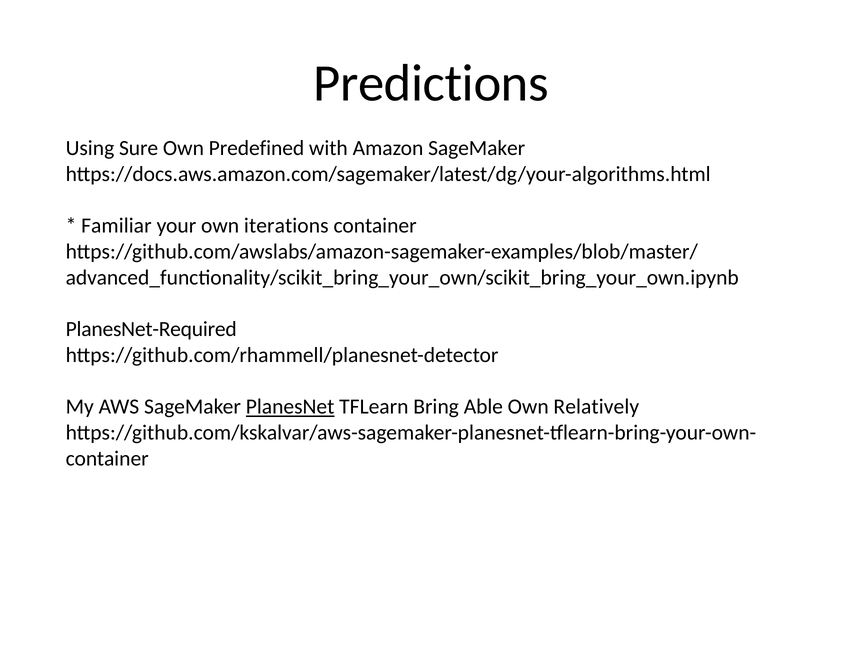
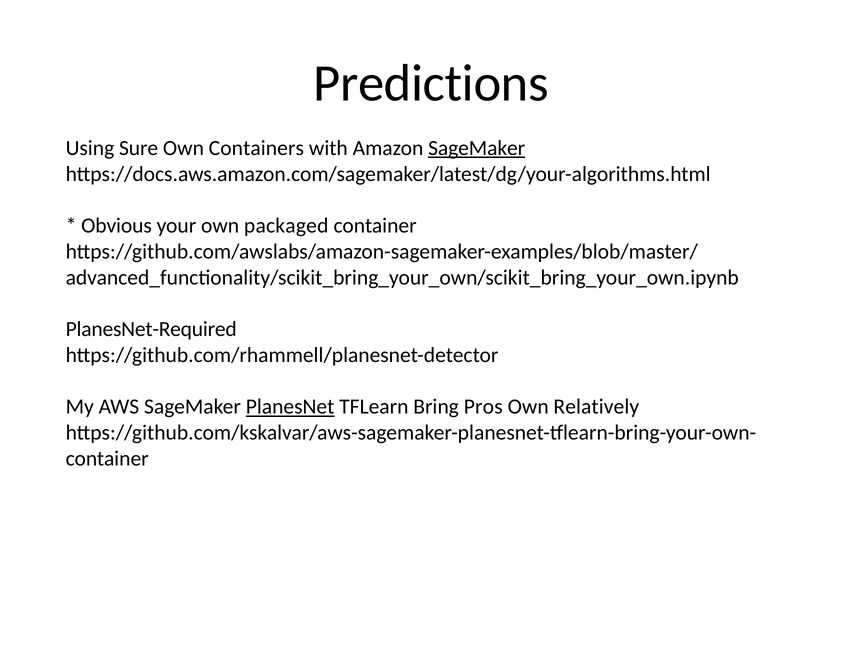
Predefined: Predefined -> Containers
SageMaker at (477, 148) underline: none -> present
Familiar: Familiar -> Obvious
iterations: iterations -> packaged
Able: Able -> Pros
